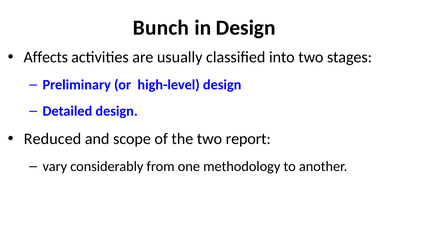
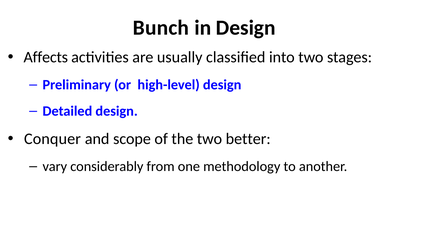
Reduced: Reduced -> Conquer
report: report -> better
